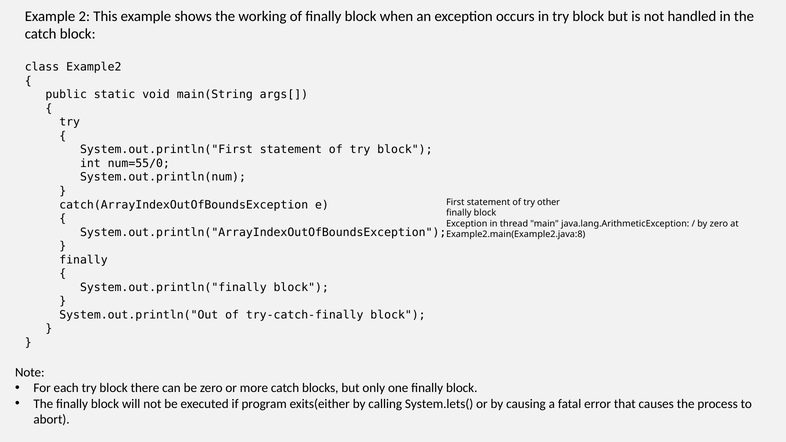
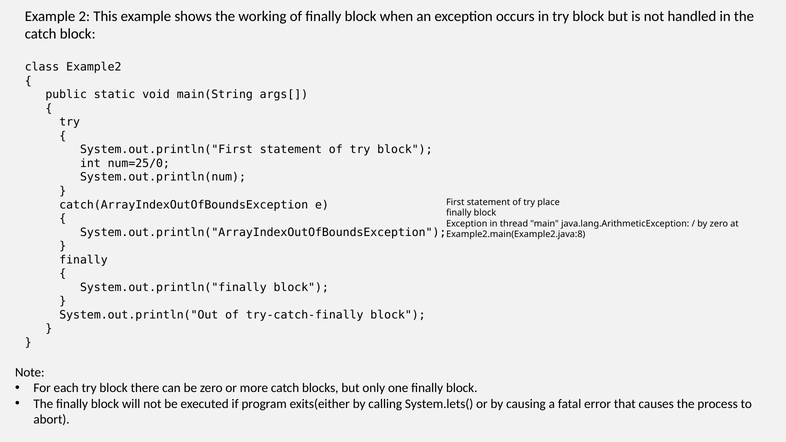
num=55/0: num=55/0 -> num=25/0
other: other -> place
